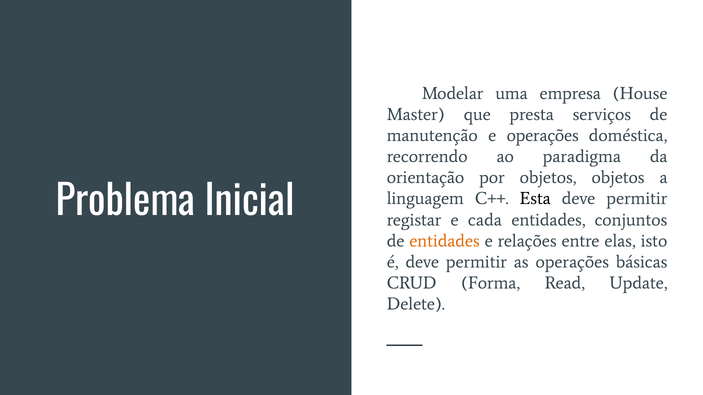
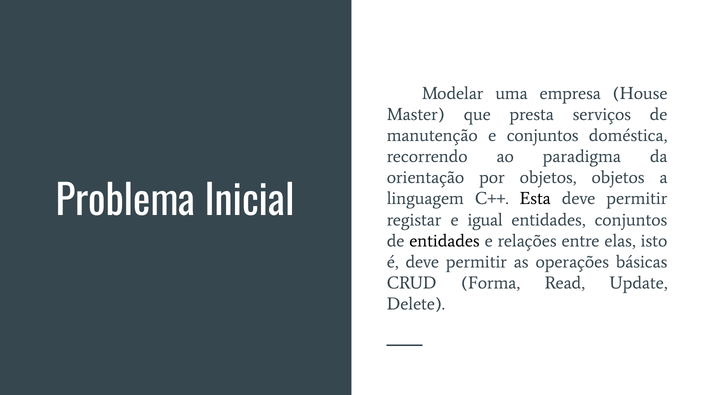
e operações: operações -> conjuntos
cada: cada -> igual
entidades at (444, 241) colour: orange -> black
